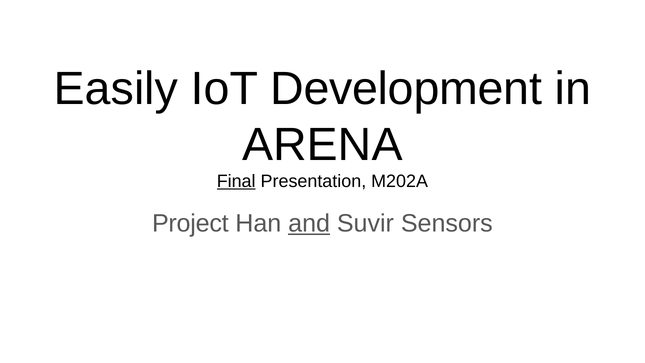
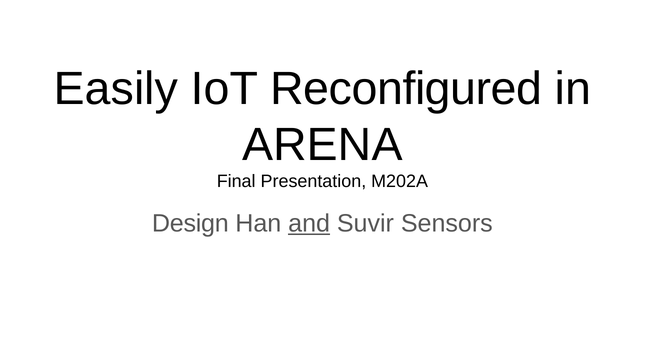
Development: Development -> Reconfigured
Final underline: present -> none
Project: Project -> Design
